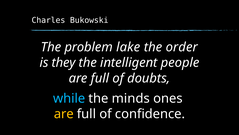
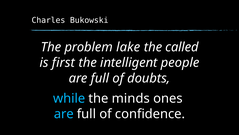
order: order -> called
they: they -> first
are at (64, 114) colour: yellow -> light blue
